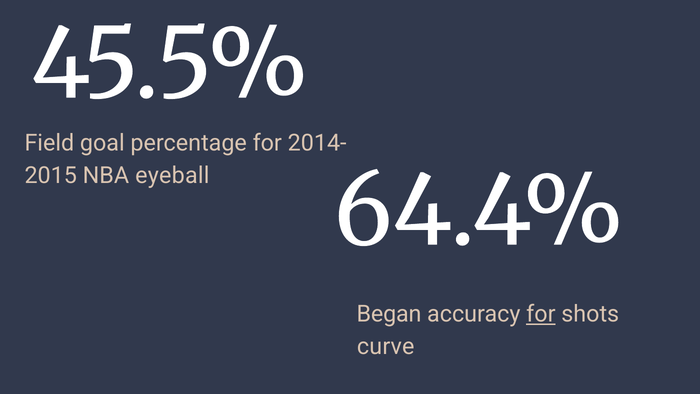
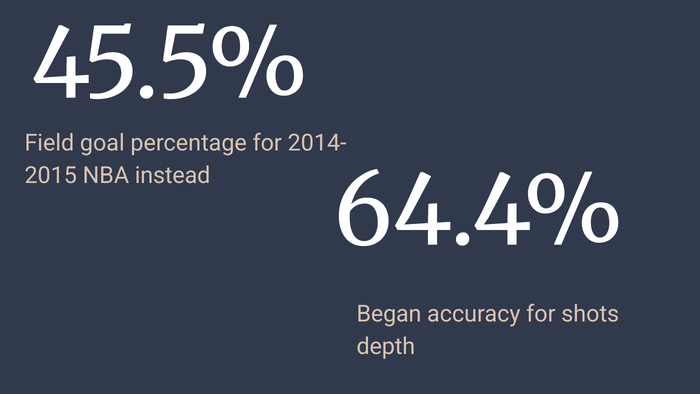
eyeball: eyeball -> instead
for at (541, 314) underline: present -> none
curve: curve -> depth
